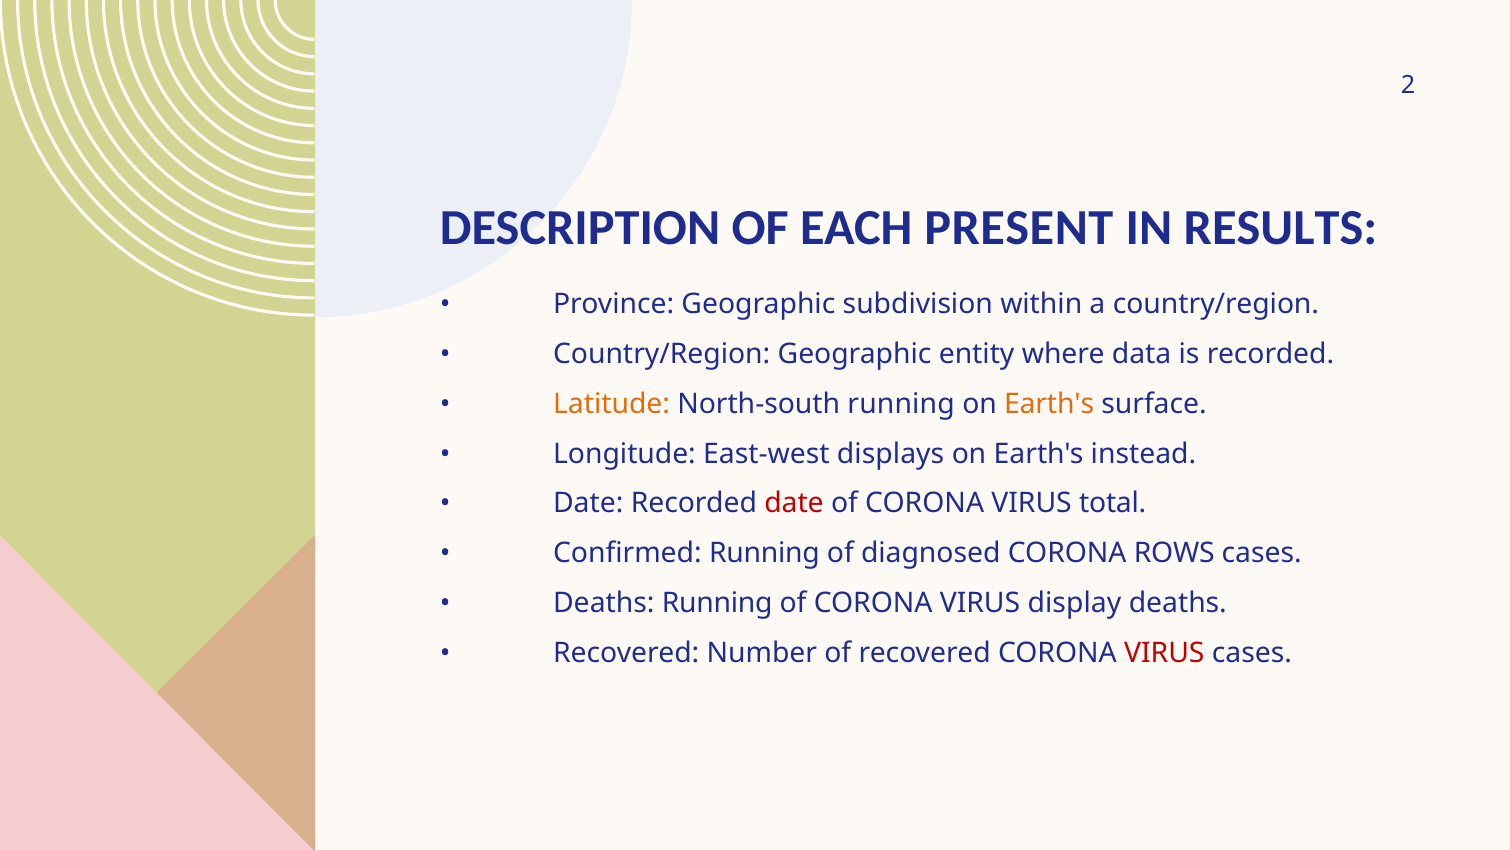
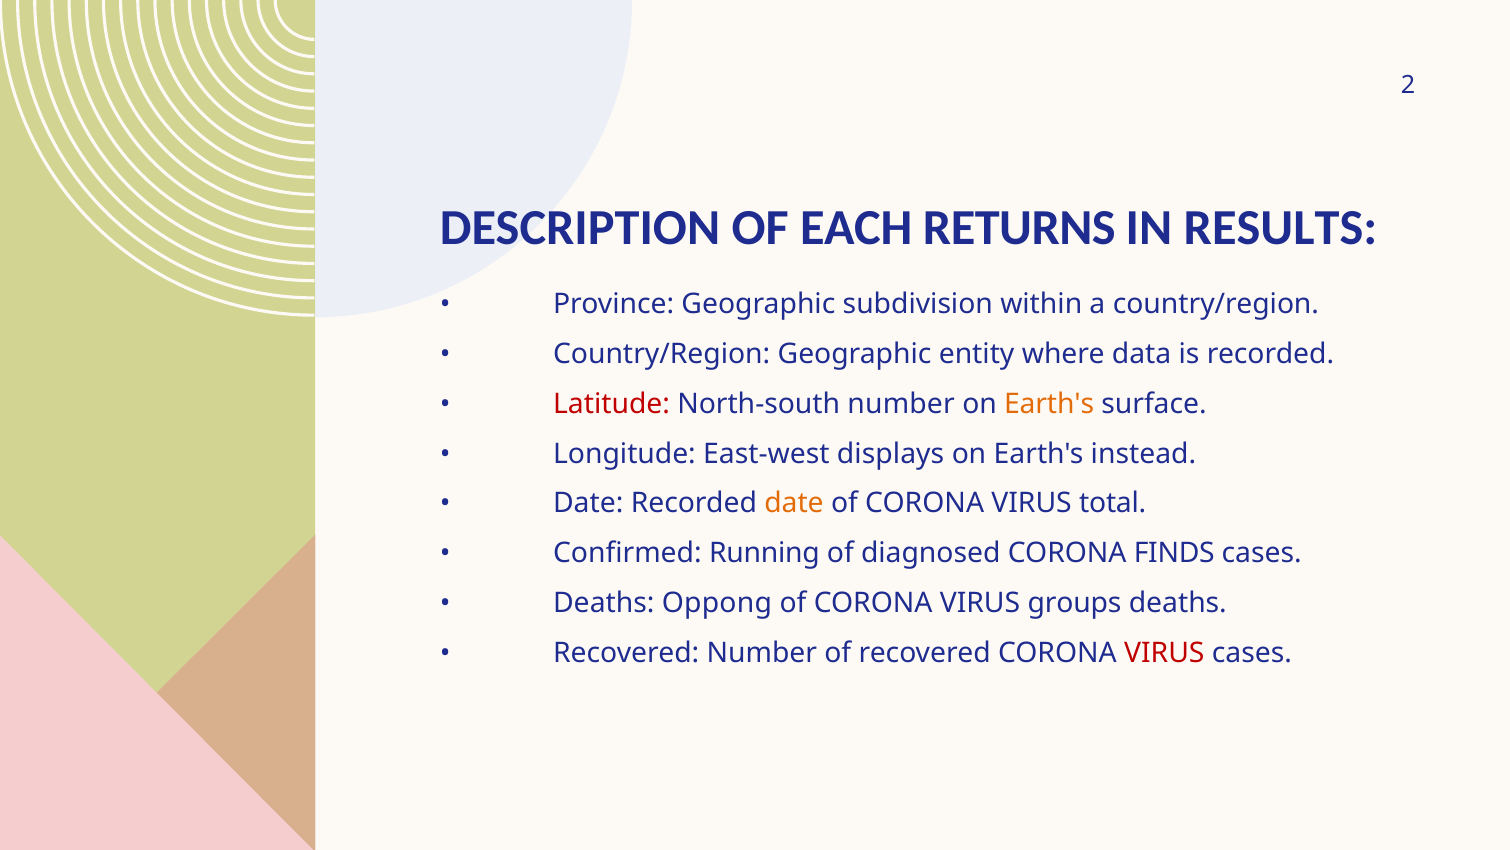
PRESENT: PRESENT -> RETURNS
Latitude colour: orange -> red
North-south running: running -> number
date at (794, 503) colour: red -> orange
ROWS: ROWS -> FINDS
Deaths Running: Running -> Oppong
display: display -> groups
